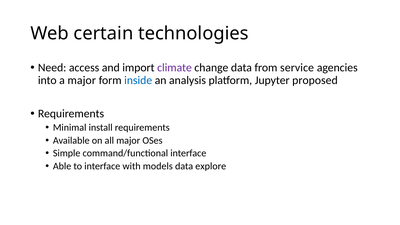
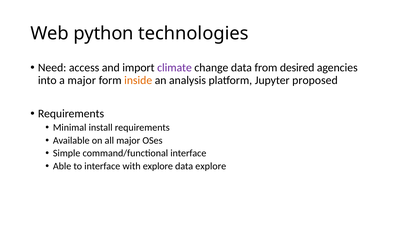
certain: certain -> python
service: service -> desired
inside colour: blue -> orange
with models: models -> explore
